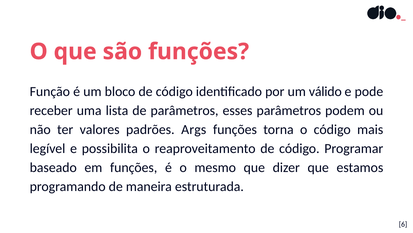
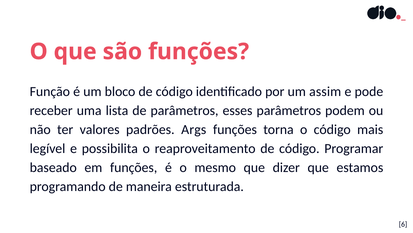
válido: válido -> assim
